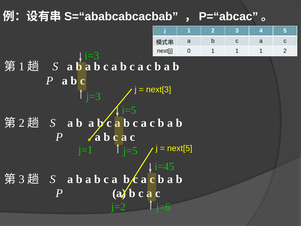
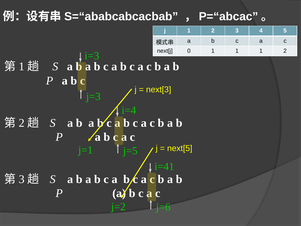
i=5: i=5 -> i=4
i=45: i=45 -> i=41
